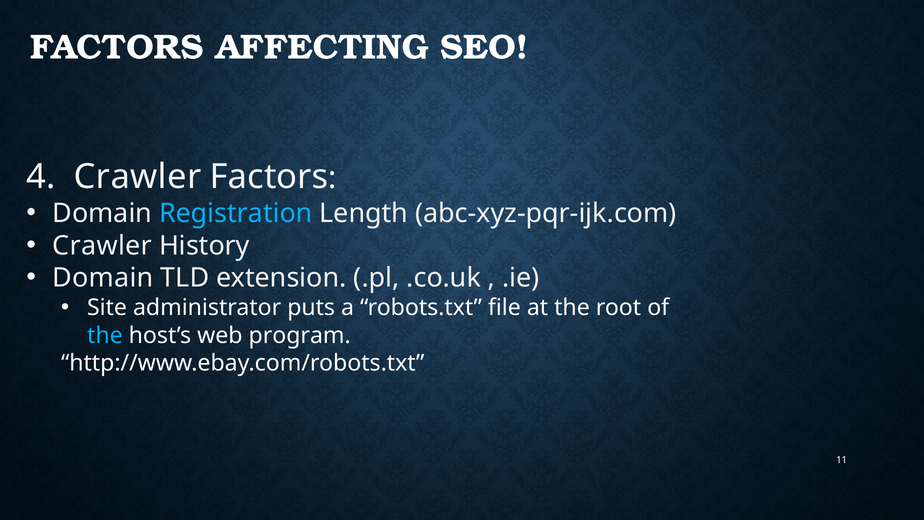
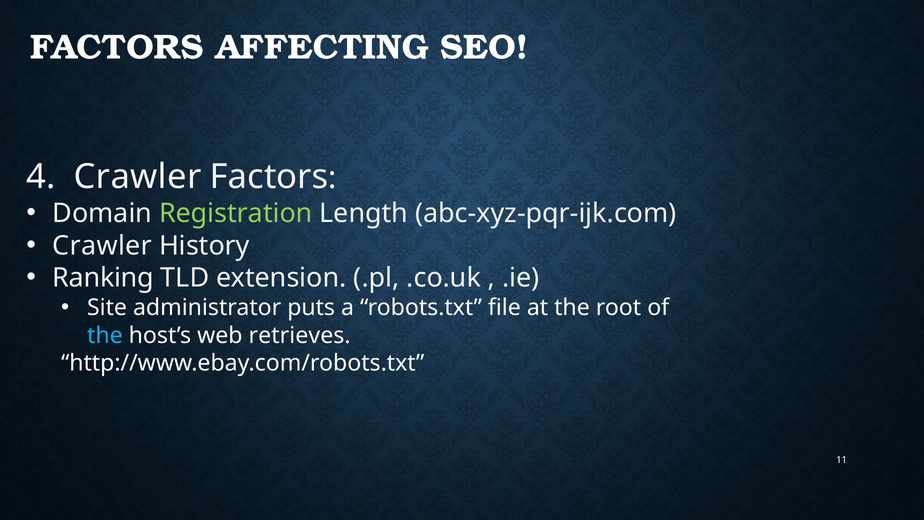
Registration colour: light blue -> light green
Domain at (103, 278): Domain -> Ranking
program: program -> retrieves
